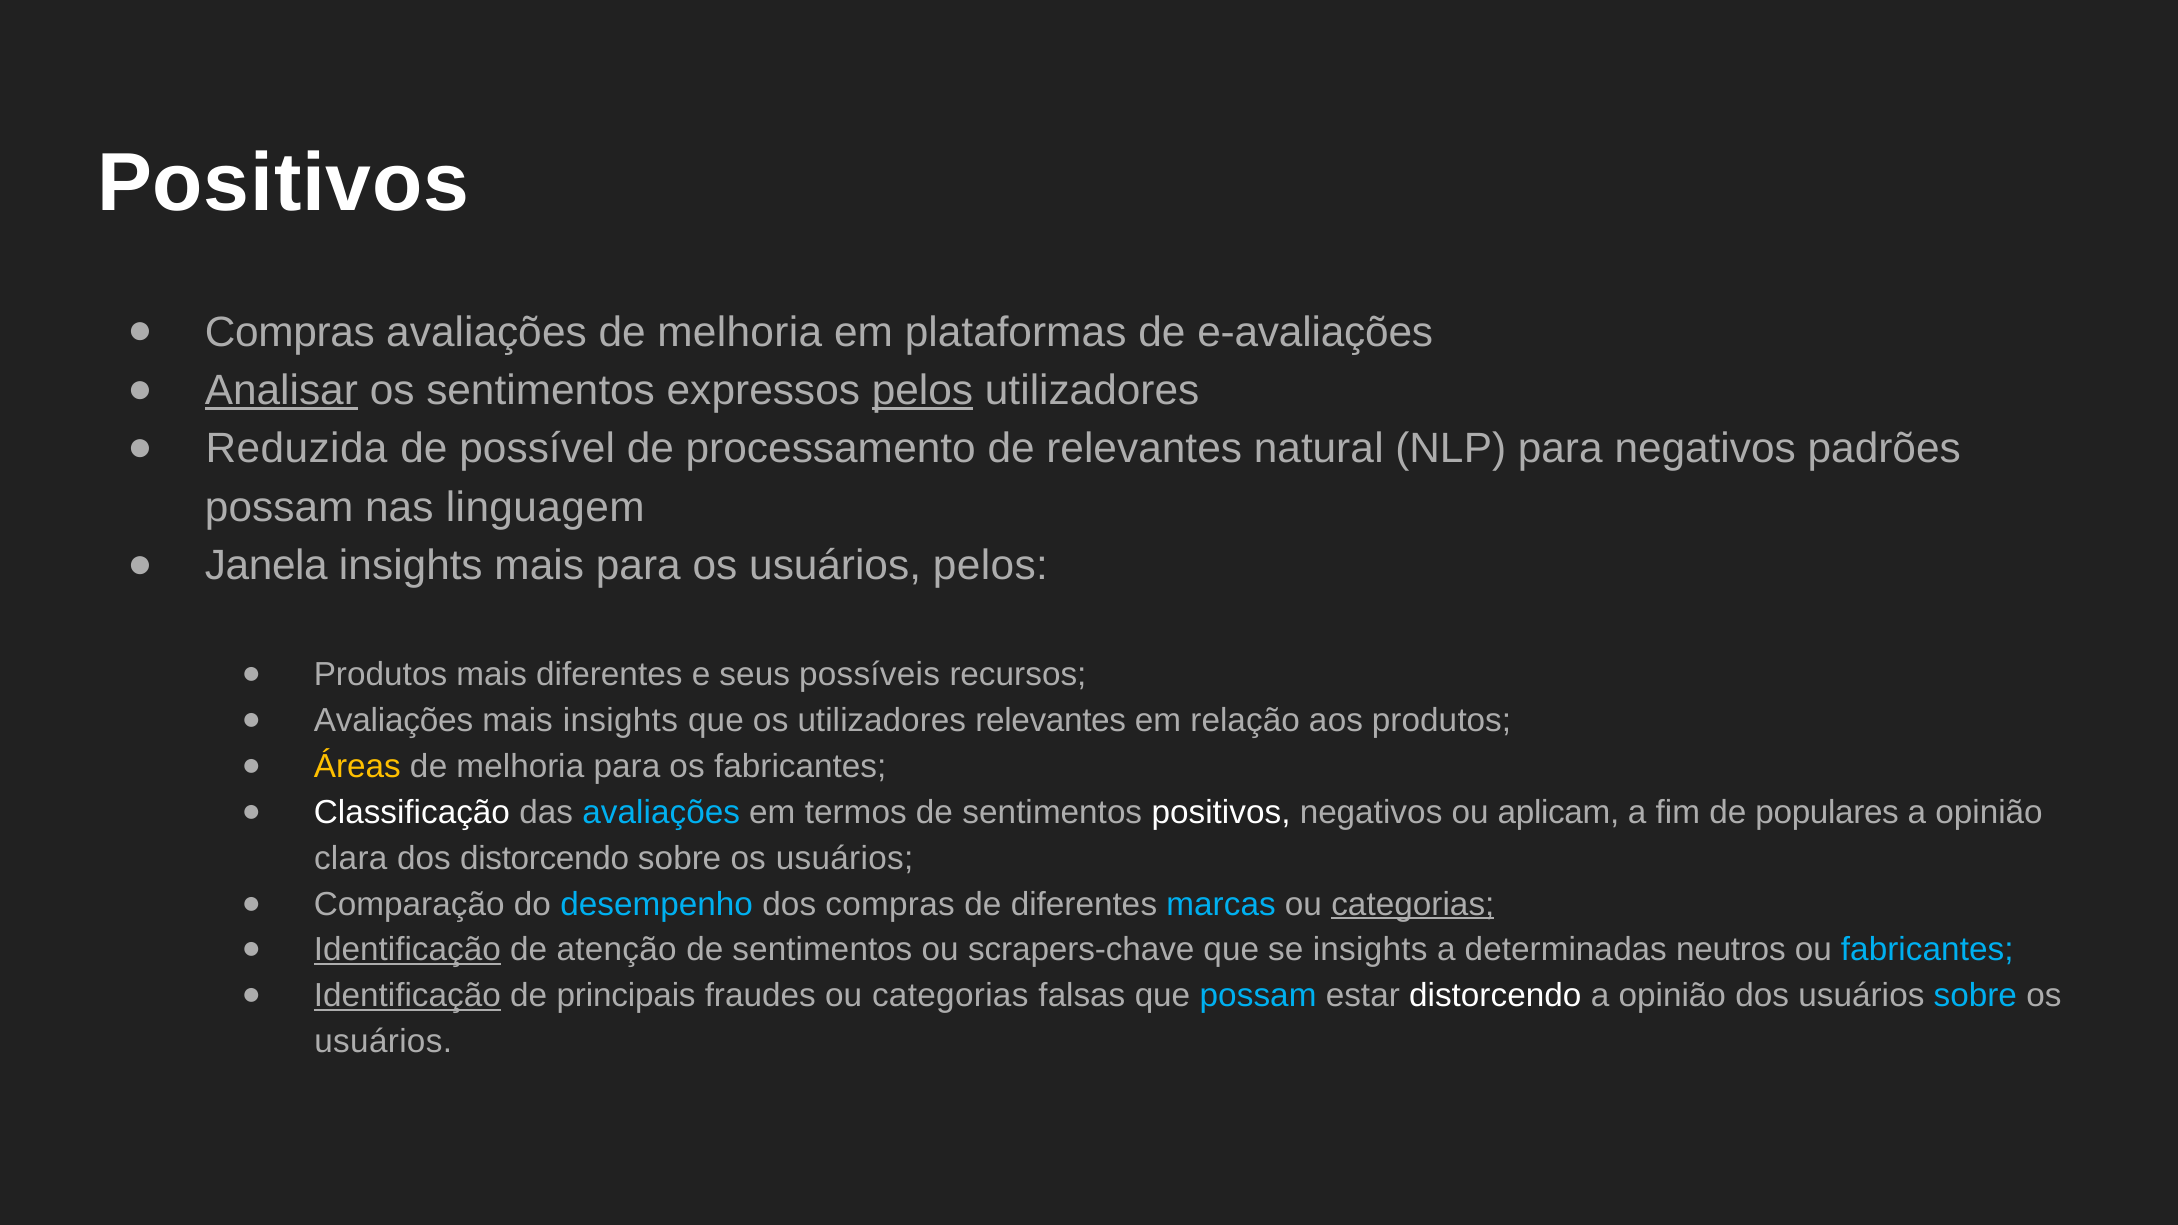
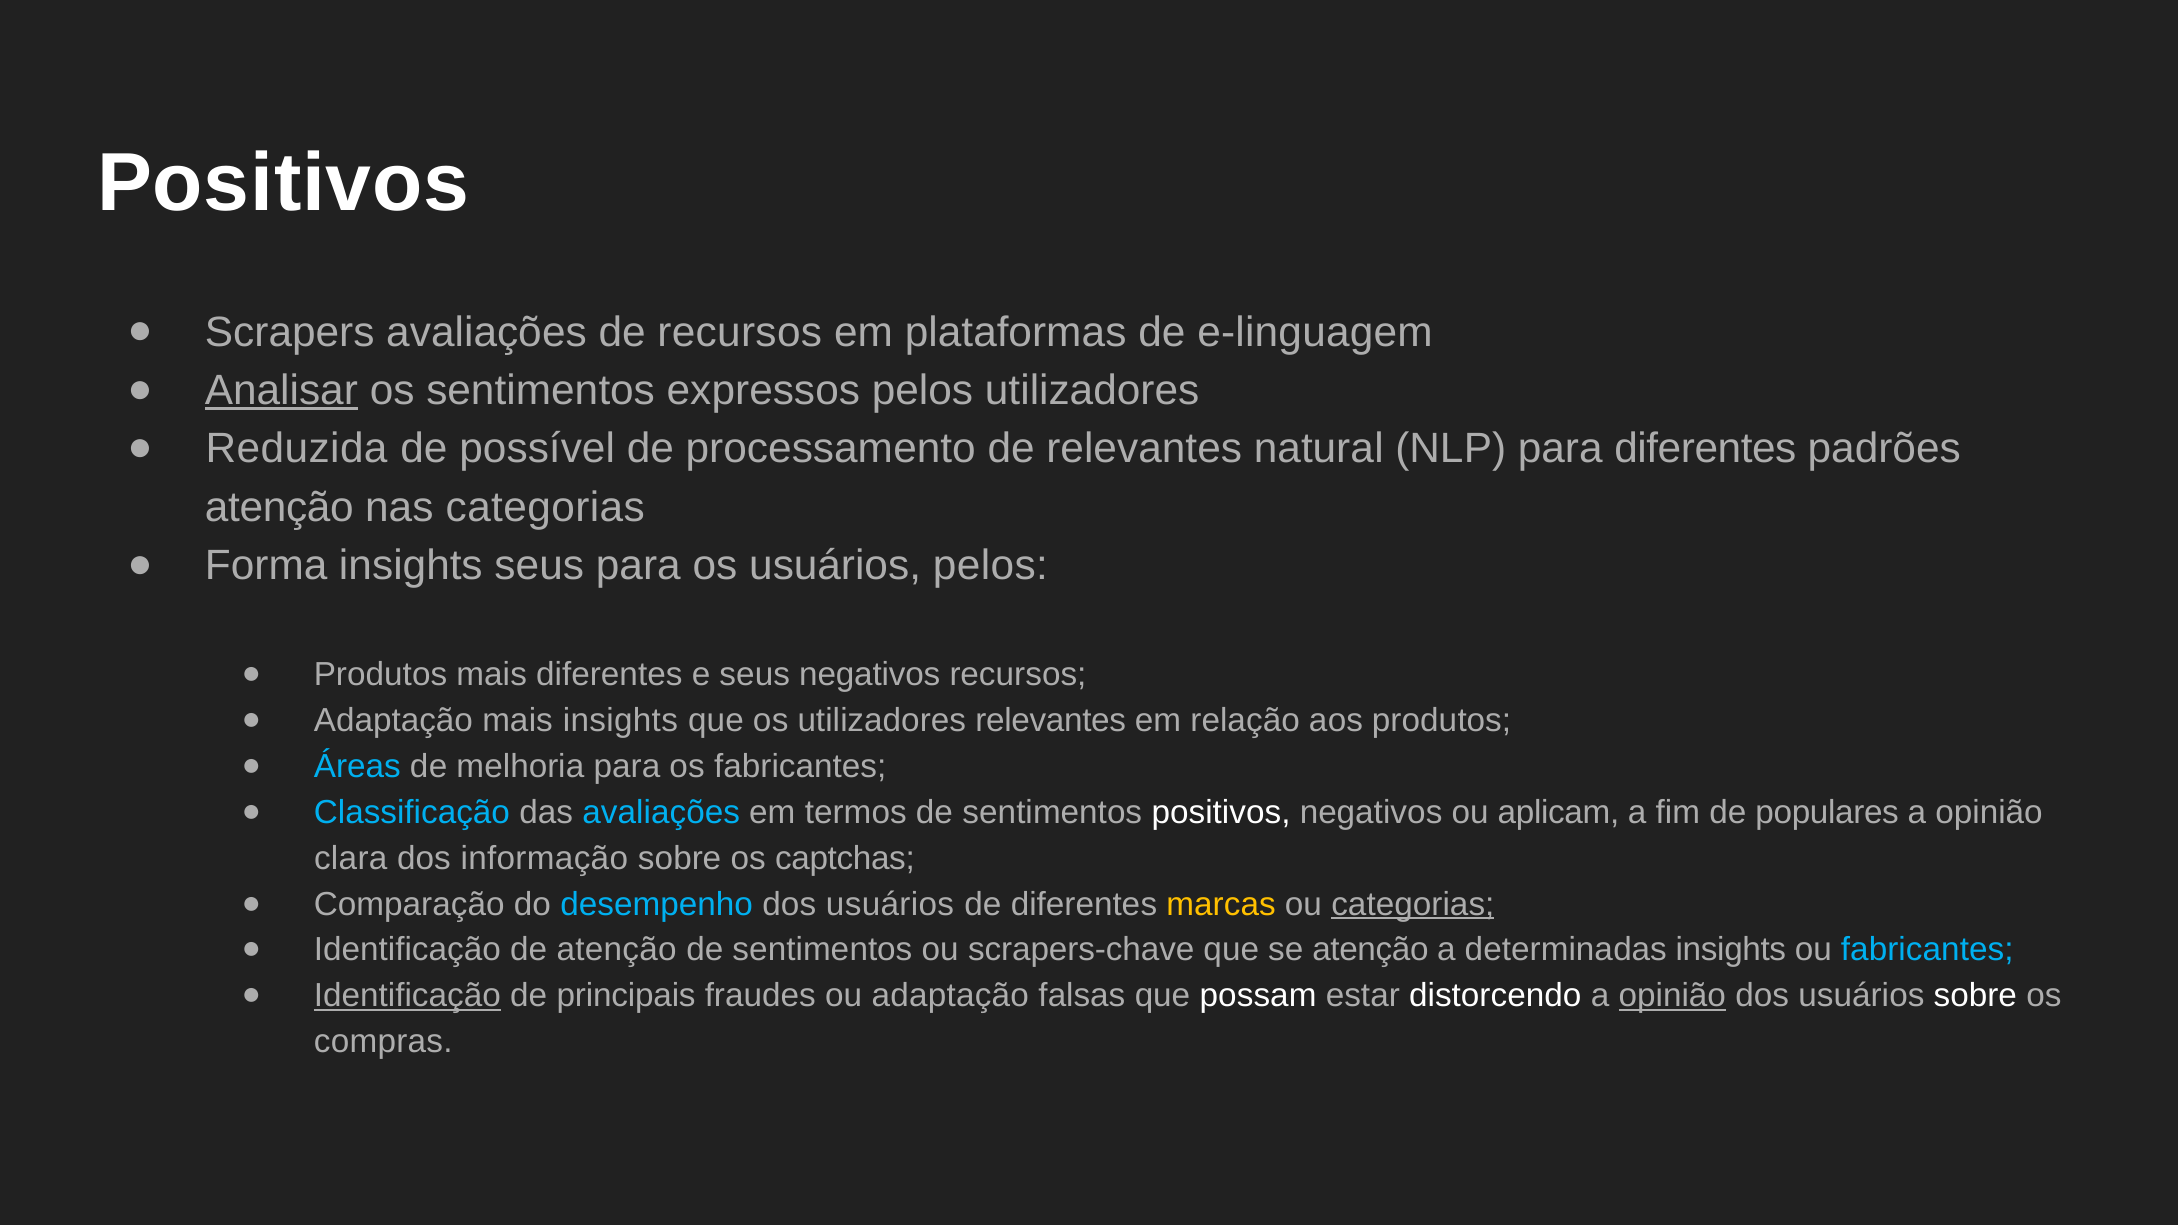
Compras at (290, 332): Compras -> Scrapers
avaliações de melhoria: melhoria -> recursos
e-avaliações: e-avaliações -> e-linguagem
pelos at (922, 391) underline: present -> none
para negativos: negativos -> diferentes
possam at (279, 507): possam -> atenção
nas linguagem: linguagem -> categorias
Janela: Janela -> Forma
insights mais: mais -> seus
seus possíveis: possíveis -> negativos
Avaliações at (394, 721): Avaliações -> Adaptação
Áreas colour: yellow -> light blue
Classificação colour: white -> light blue
dos distorcendo: distorcendo -> informação
usuários at (845, 858): usuários -> captchas
compras at (890, 904): compras -> usuários
marcas colour: light blue -> yellow
Identificação at (407, 950) underline: present -> none
se insights: insights -> atenção
determinadas neutros: neutros -> insights
fraudes ou categorias: categorias -> adaptação
possam at (1258, 996) colour: light blue -> white
opinião at (1672, 996) underline: none -> present
sobre at (1975, 996) colour: light blue -> white
usuários at (383, 1042): usuários -> compras
